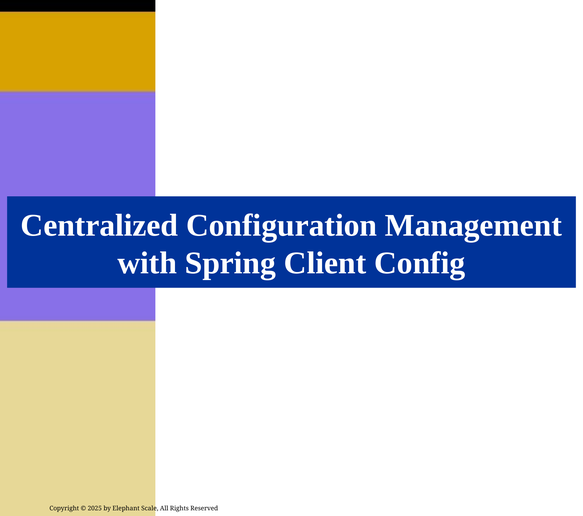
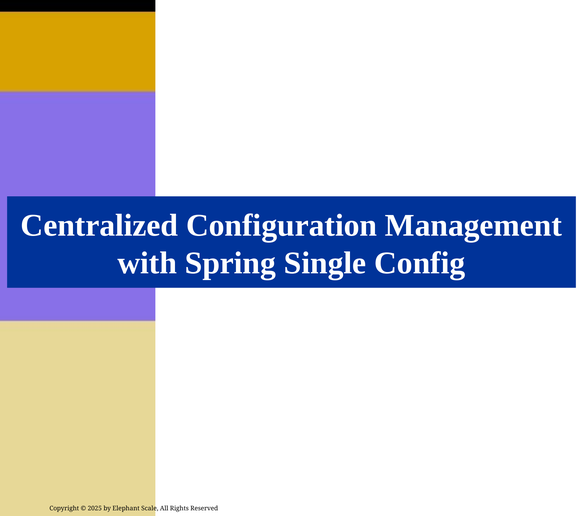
Client: Client -> Single
